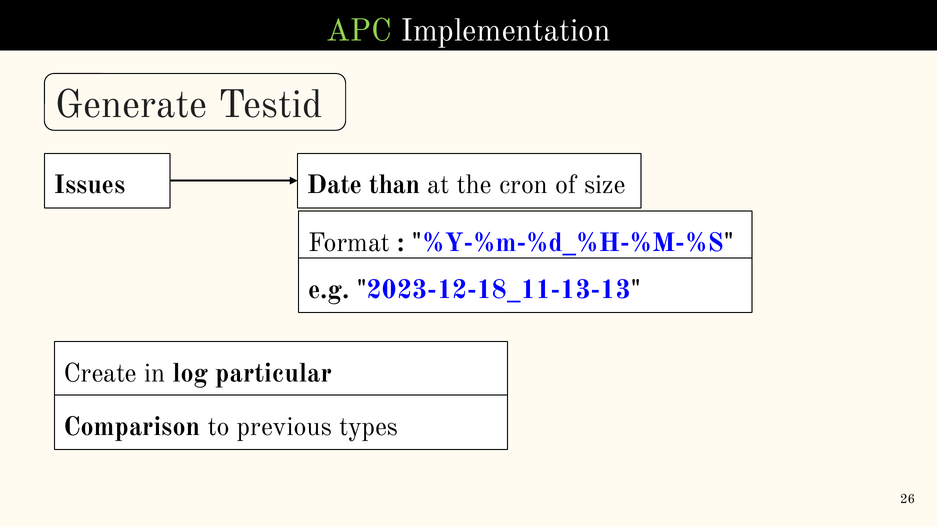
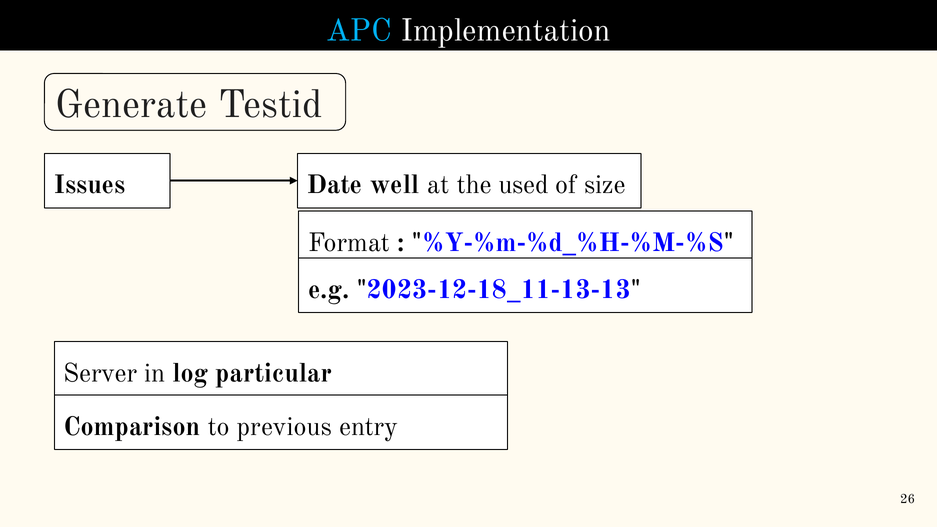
APC colour: light green -> light blue
than: than -> well
cron: cron -> used
Create: Create -> Server
types: types -> entry
